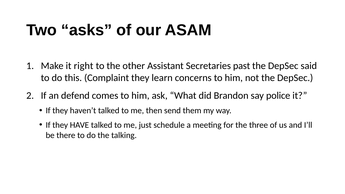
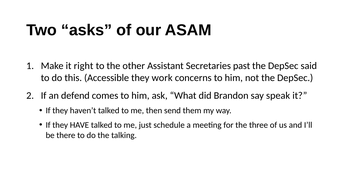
Complaint: Complaint -> Accessible
learn: learn -> work
police: police -> speak
